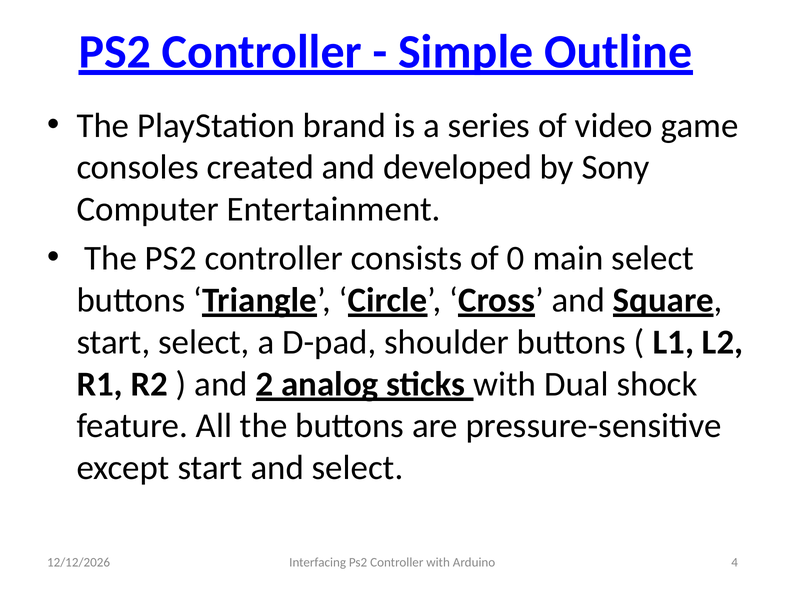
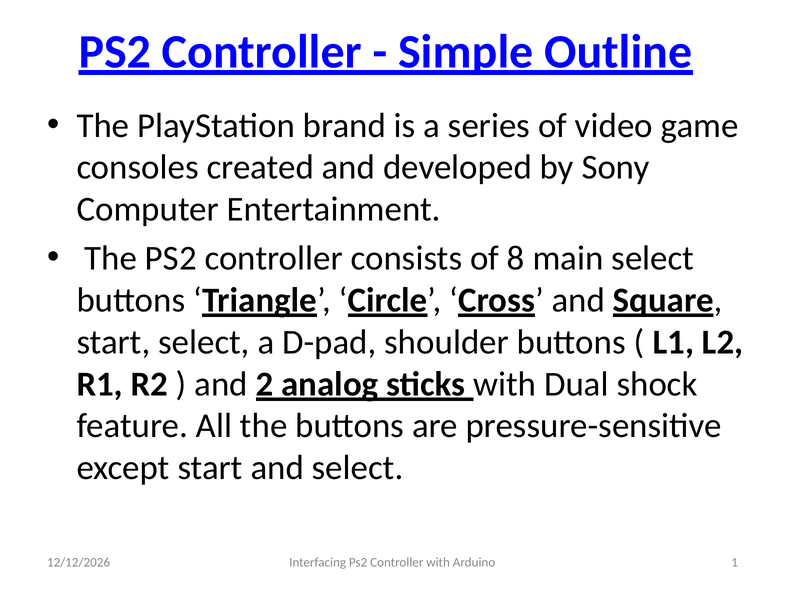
0: 0 -> 8
4: 4 -> 1
